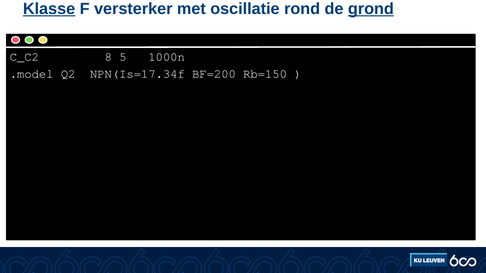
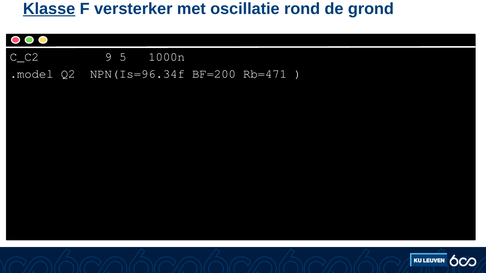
grond underline: present -> none
8: 8 -> 9
NPN(Is=17.34f: NPN(Is=17.34f -> NPN(Is=96.34f
Rb=150: Rb=150 -> Rb=471
